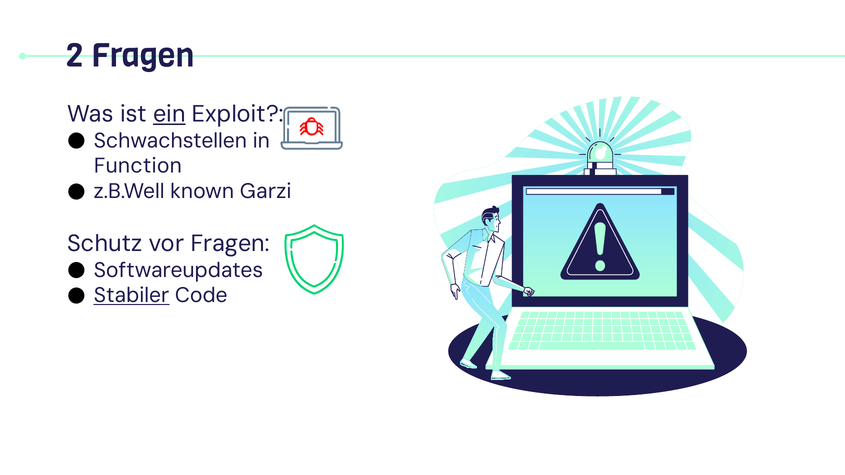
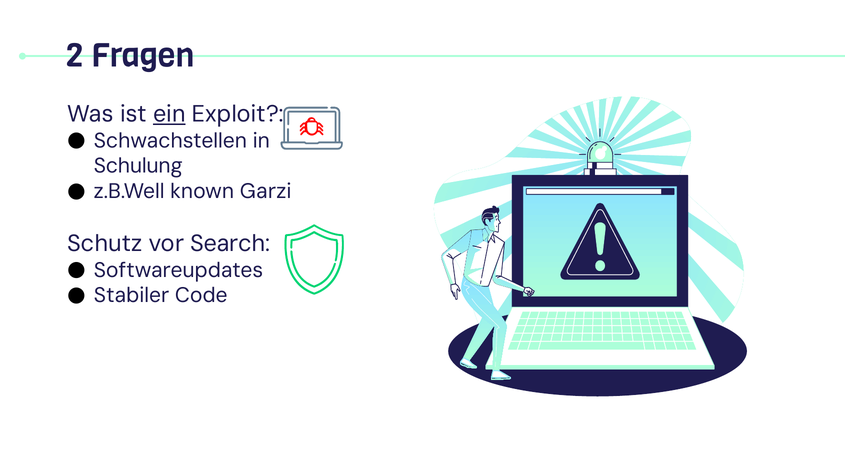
Function: Function -> Schulung
vor Fragen: Fragen -> Search
Stabiler underline: present -> none
